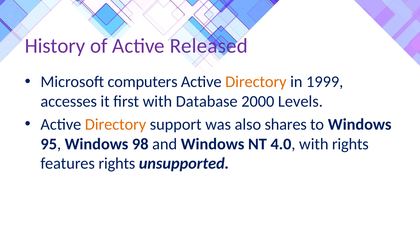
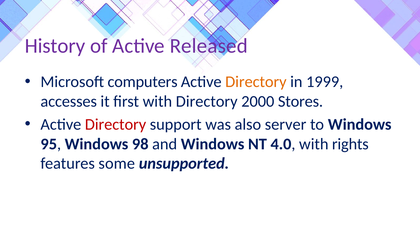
with Database: Database -> Directory
Levels: Levels -> Stores
Directory at (116, 125) colour: orange -> red
shares: shares -> server
features rights: rights -> some
